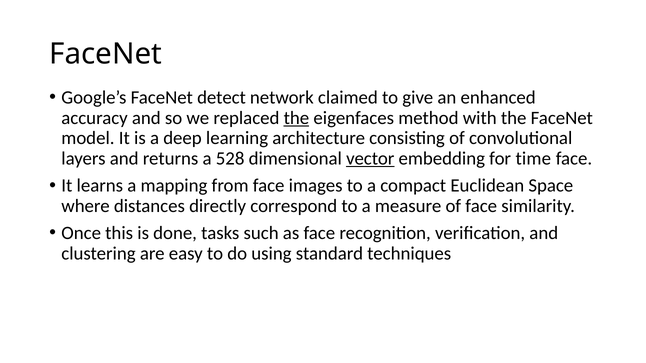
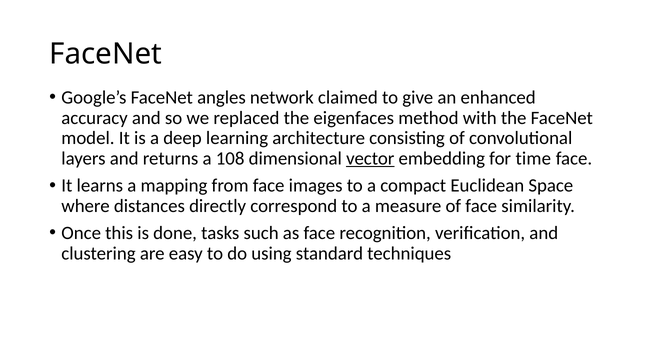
detect: detect -> angles
the at (296, 118) underline: present -> none
528: 528 -> 108
